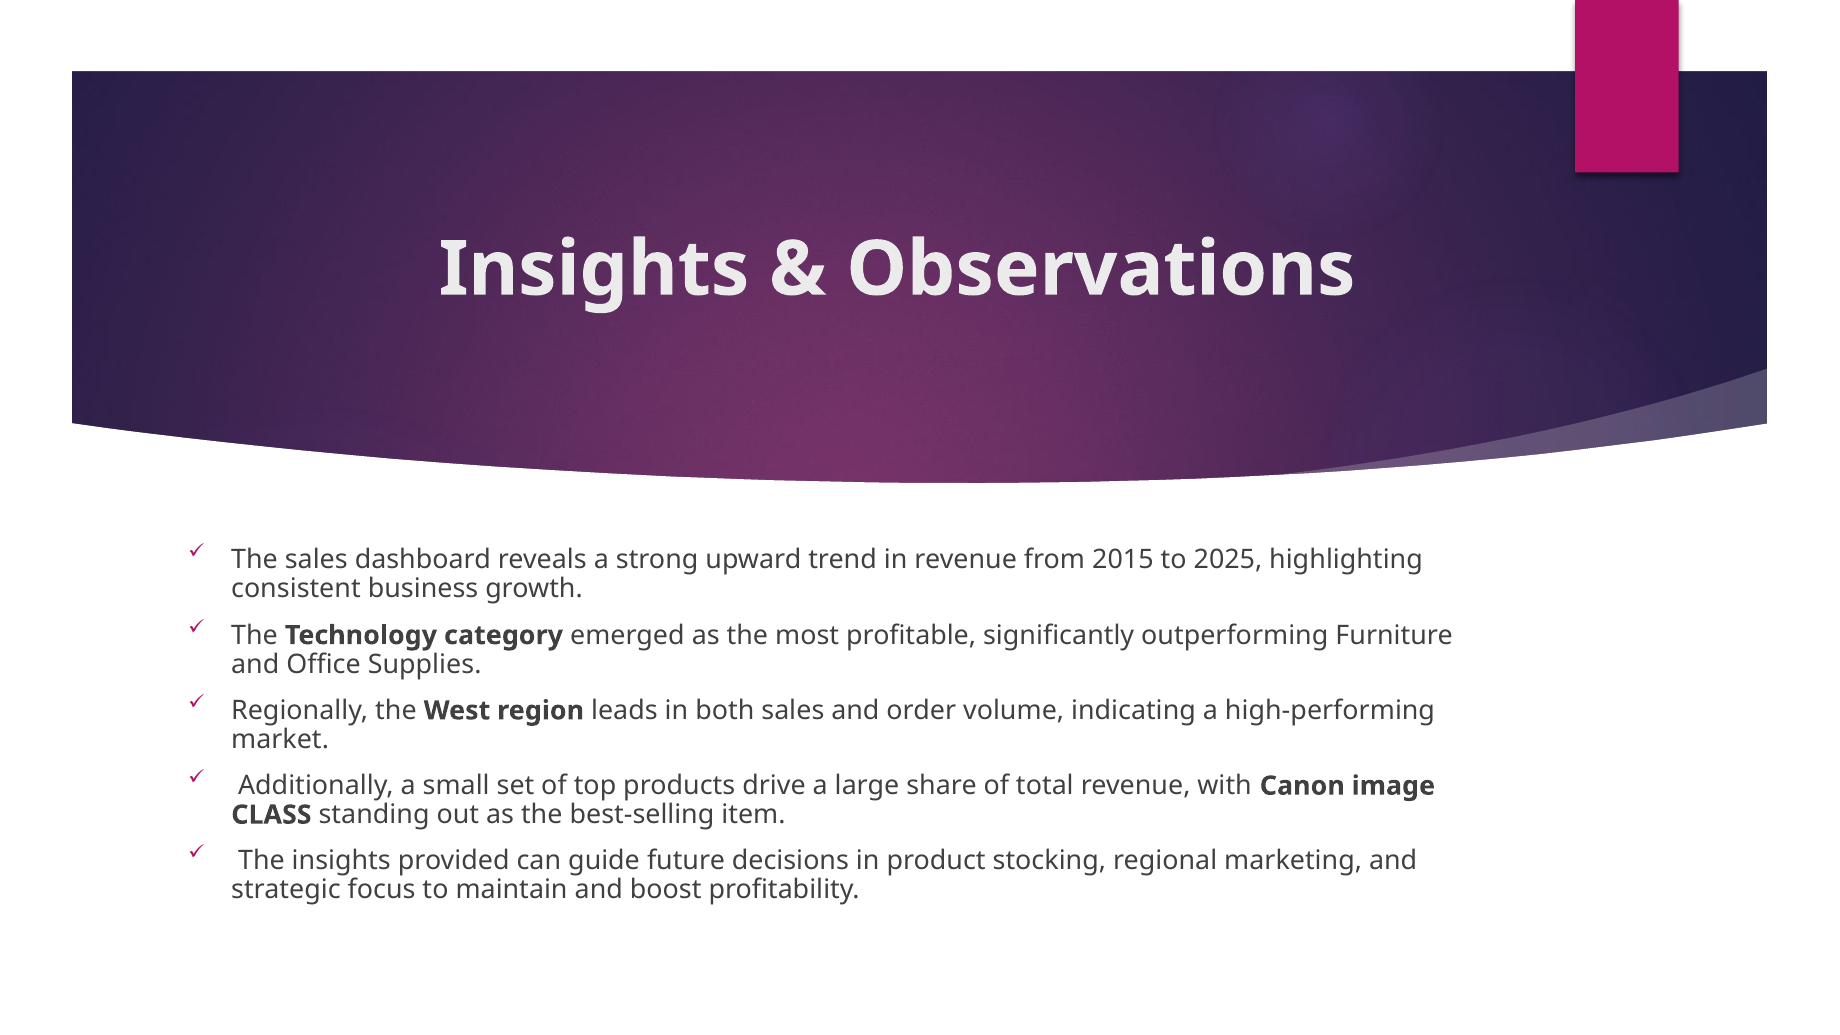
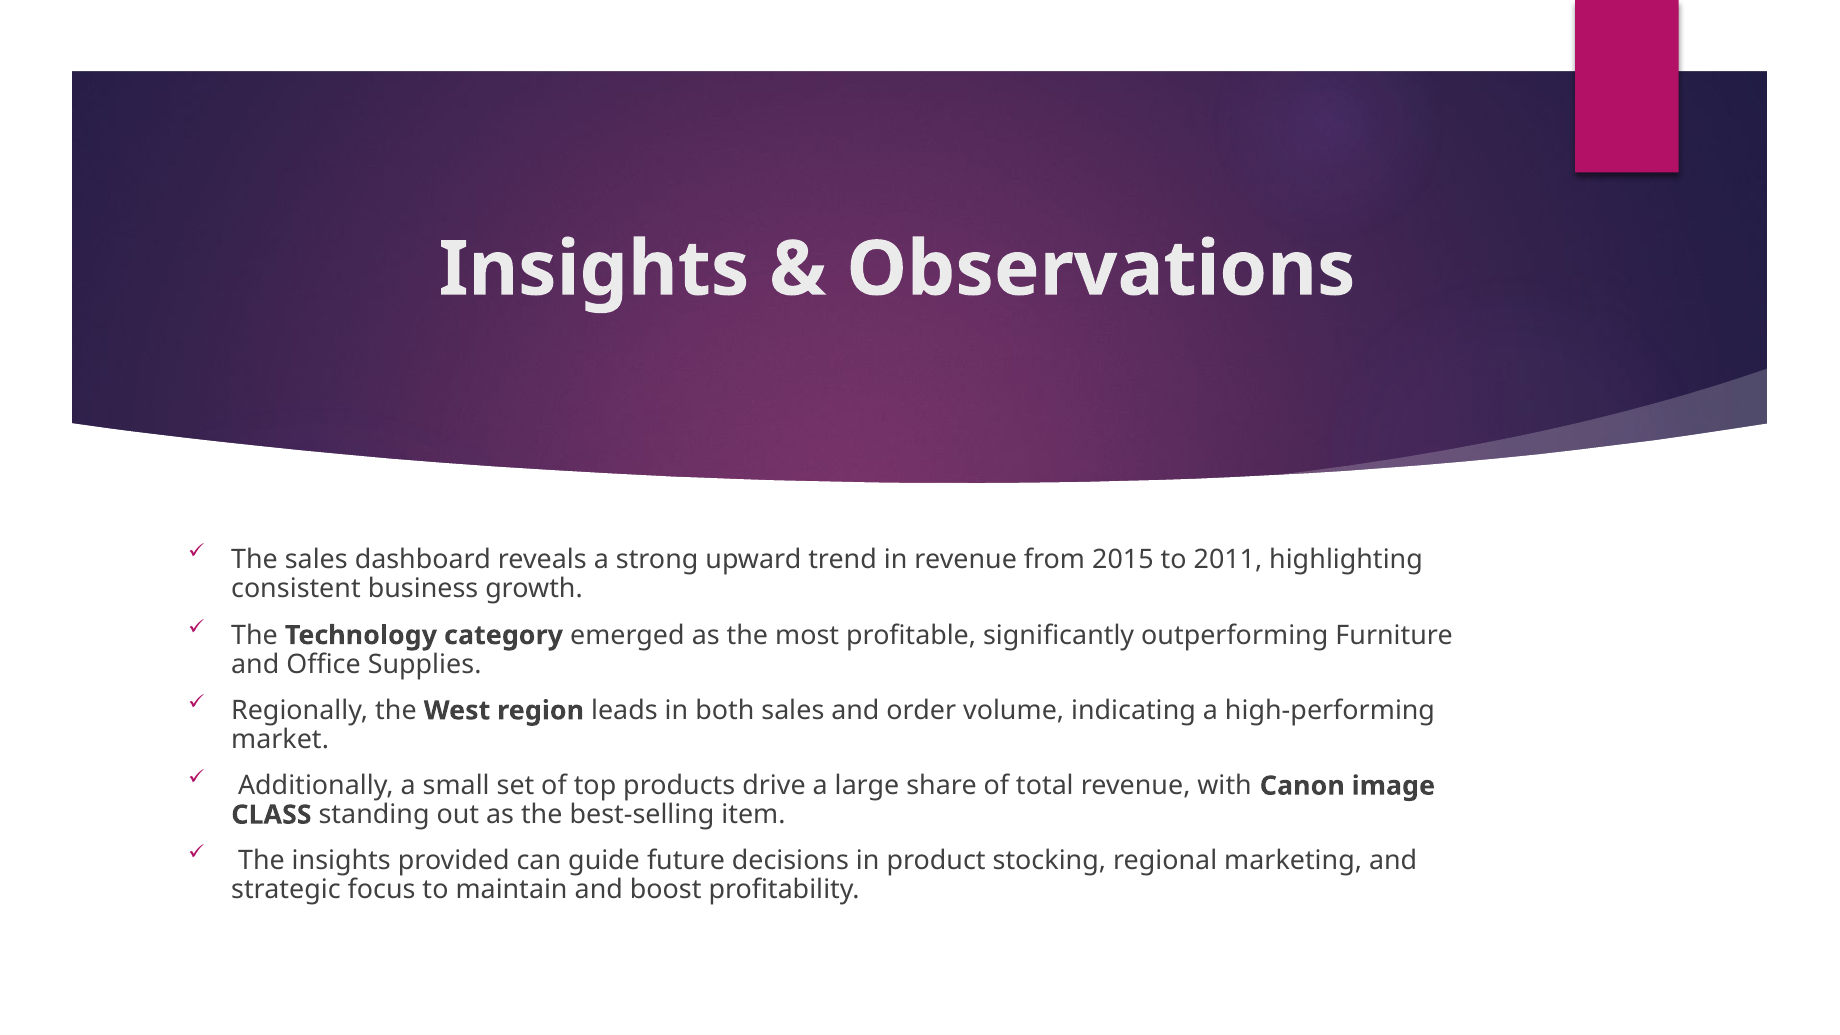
2025: 2025 -> 2011
